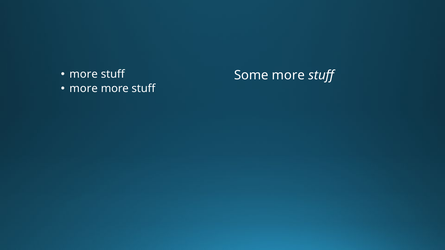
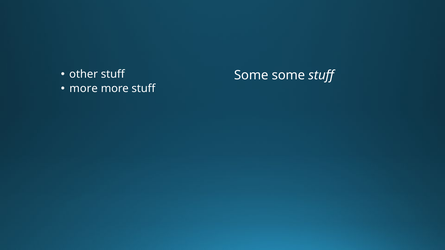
more at (84, 74): more -> other
Some more: more -> some
